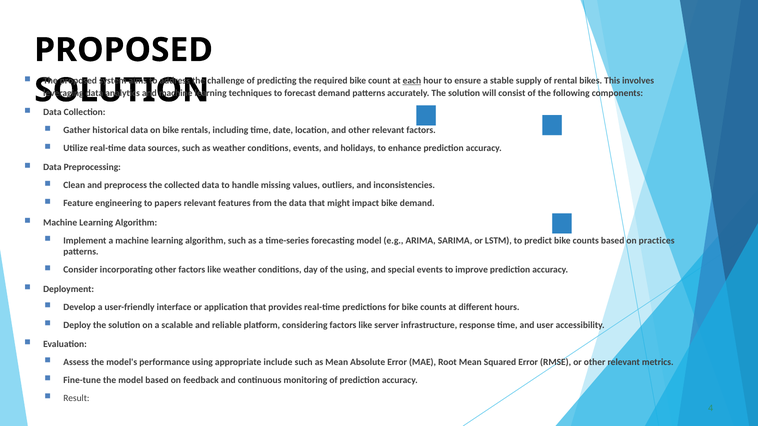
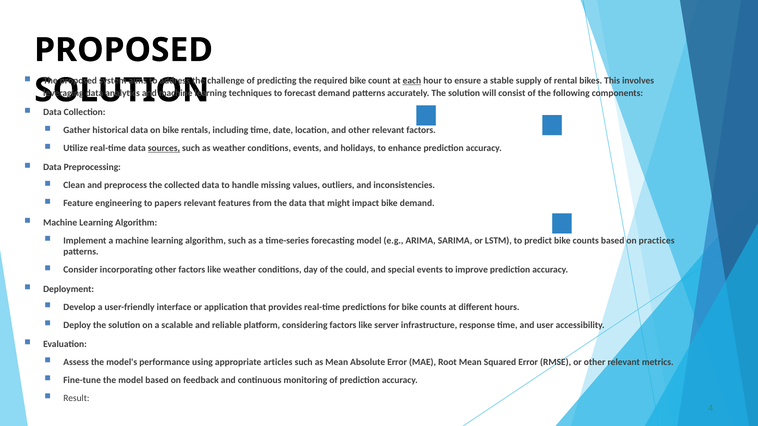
sources underline: none -> present
the using: using -> could
include: include -> articles
